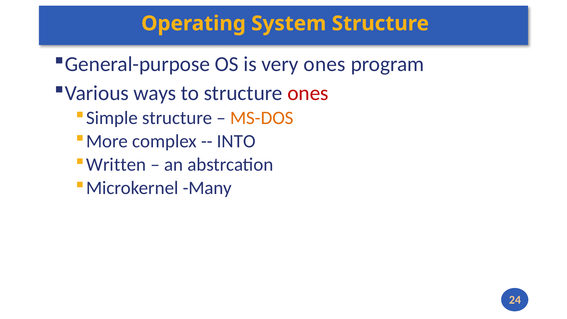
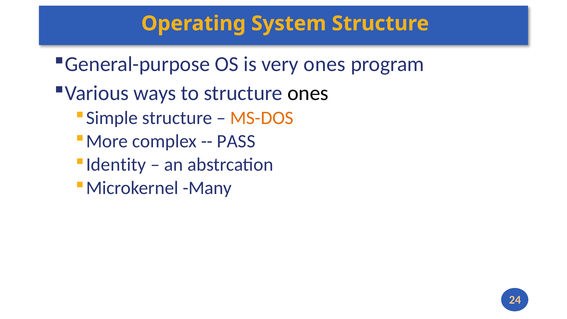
ones at (308, 93) colour: red -> black
INTO: INTO -> PASS
Written: Written -> Identity
